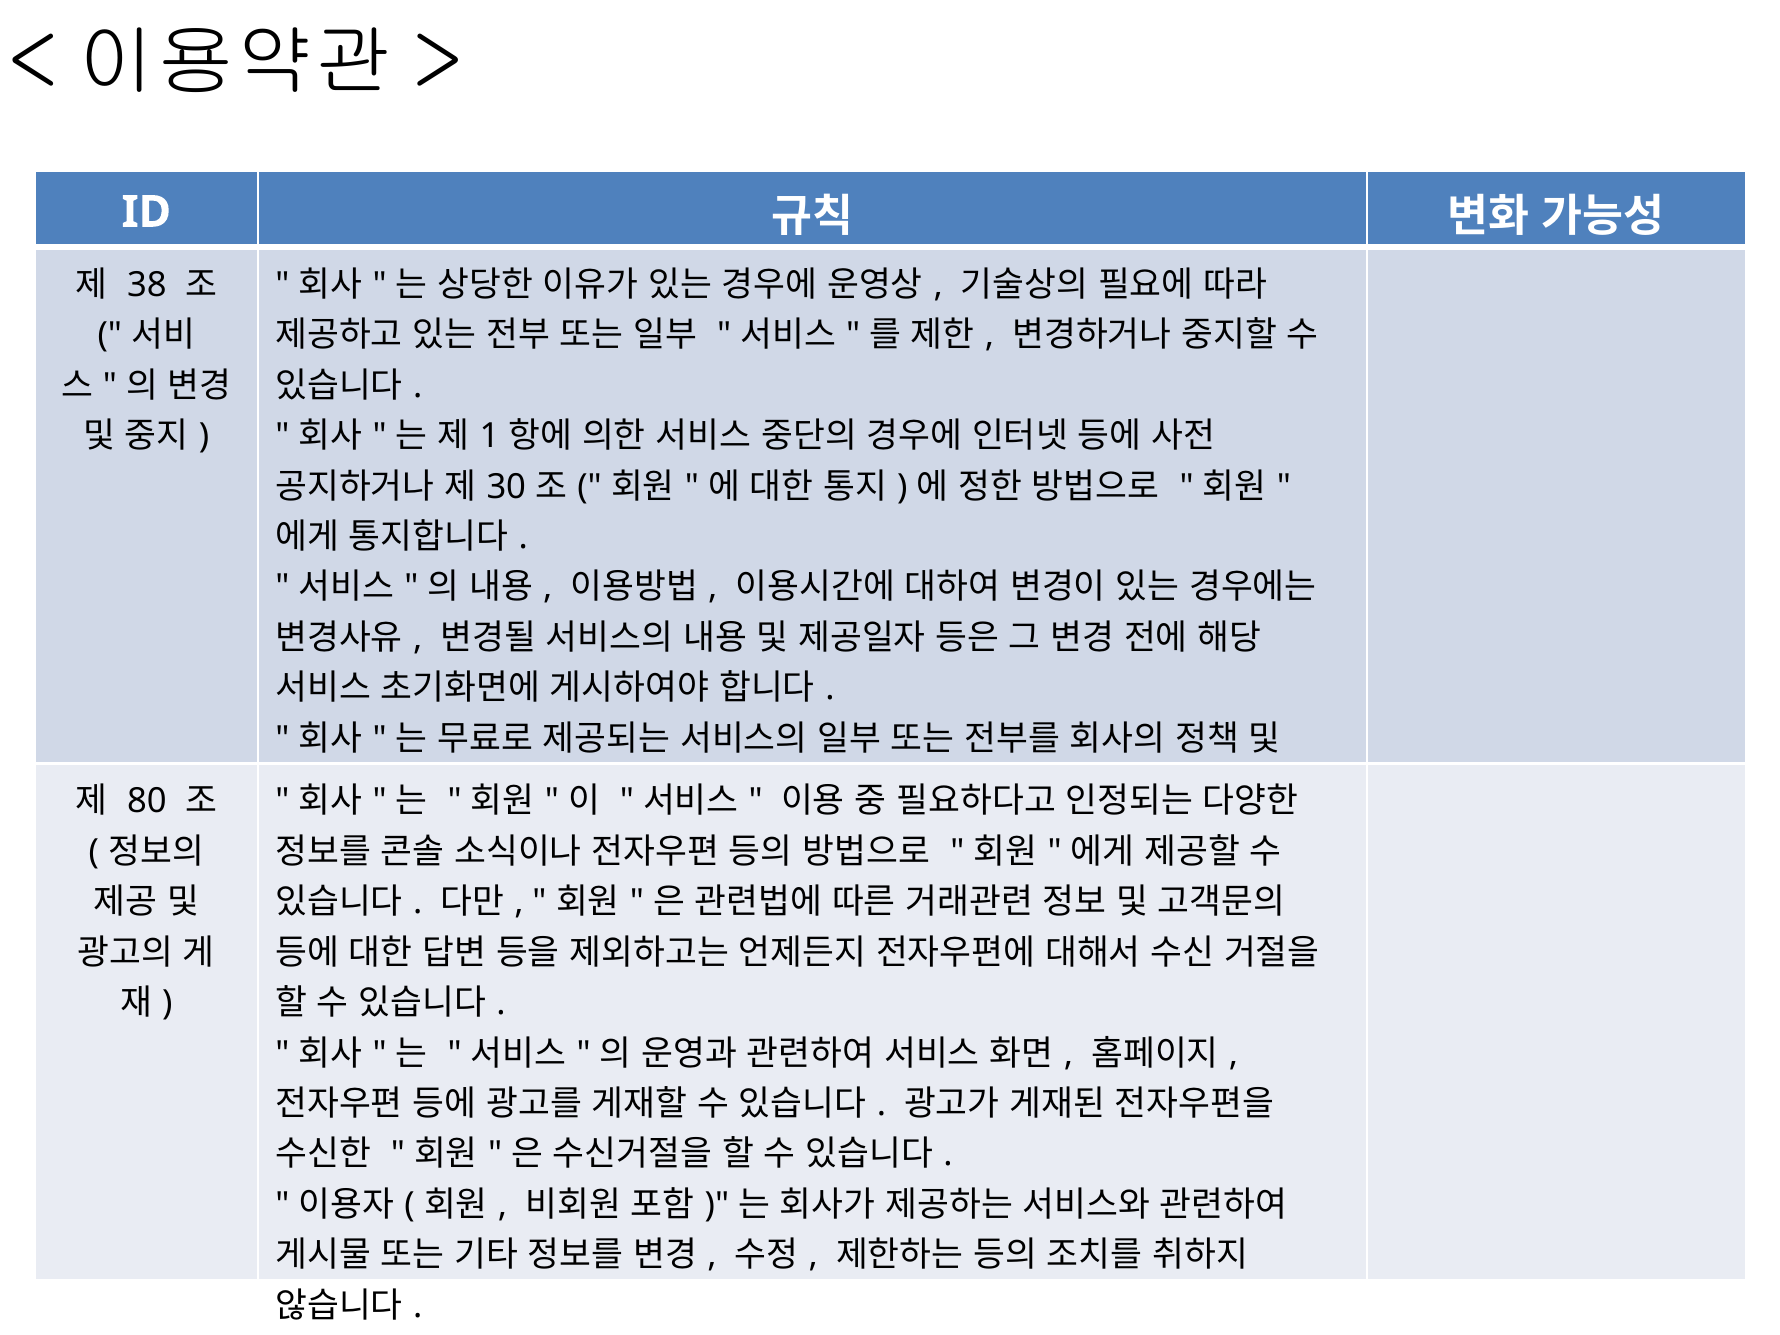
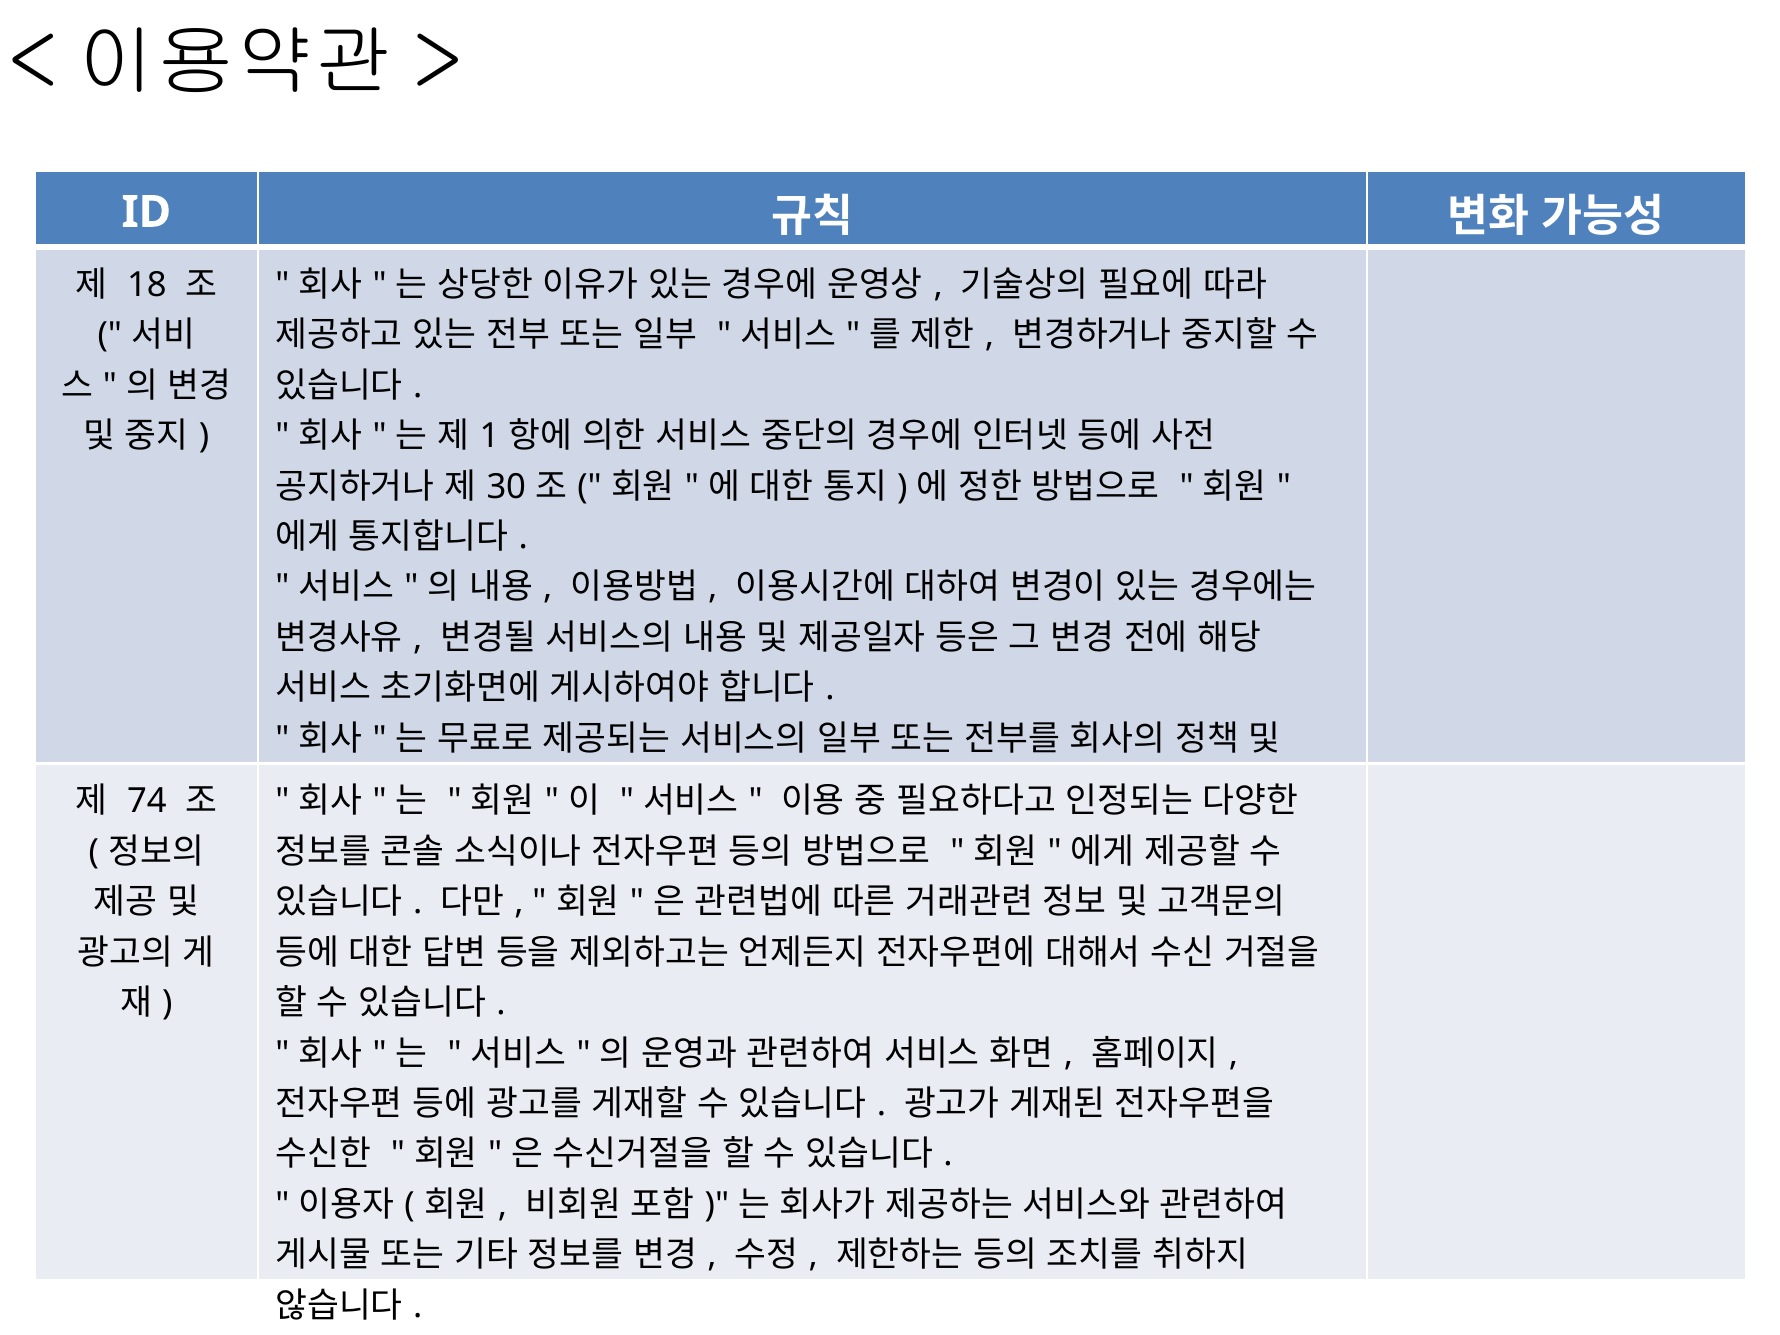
38: 38 -> 18
80: 80 -> 74
